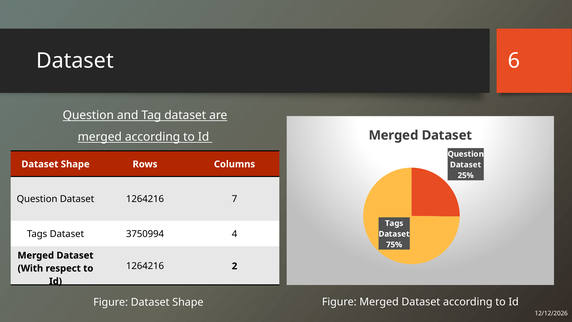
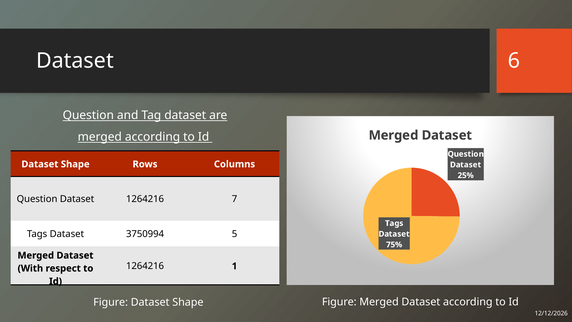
4: 4 -> 5
2: 2 -> 1
